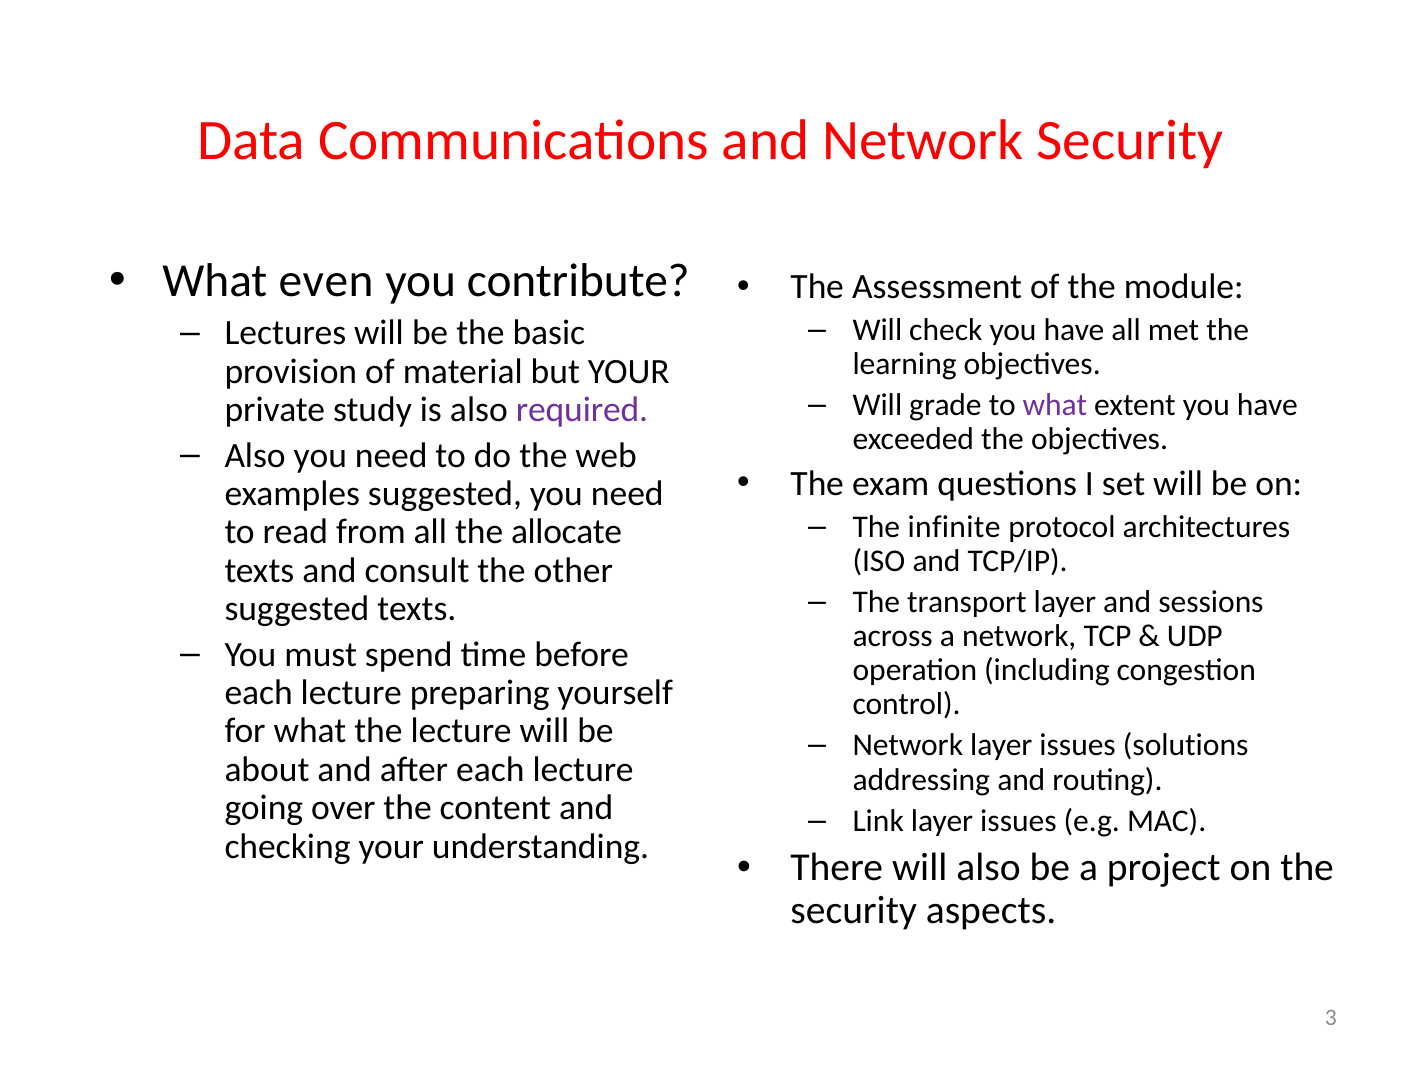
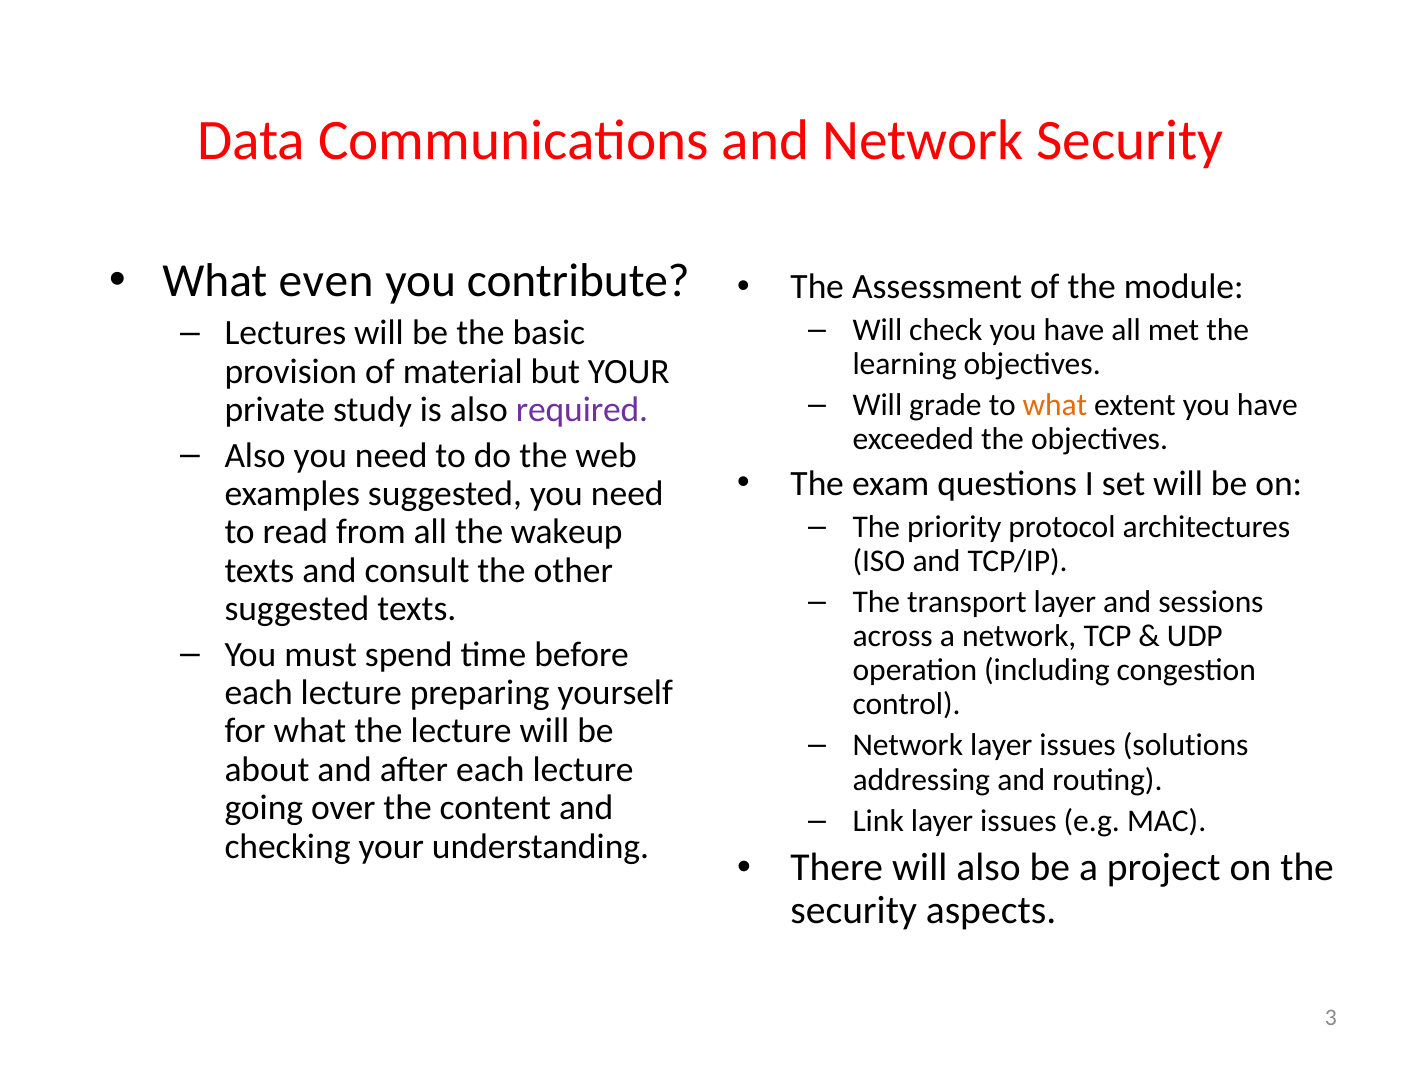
what at (1055, 405) colour: purple -> orange
infinite: infinite -> priority
allocate: allocate -> wakeup
